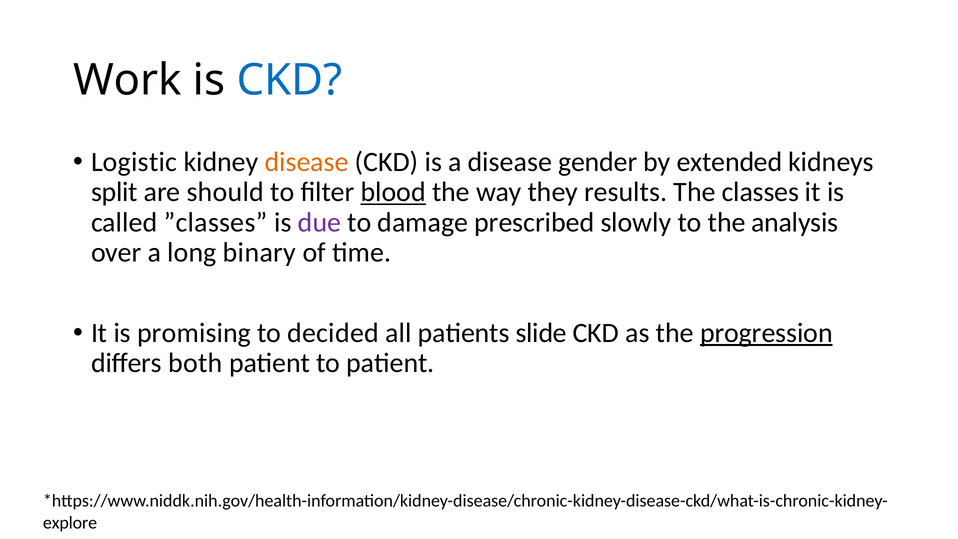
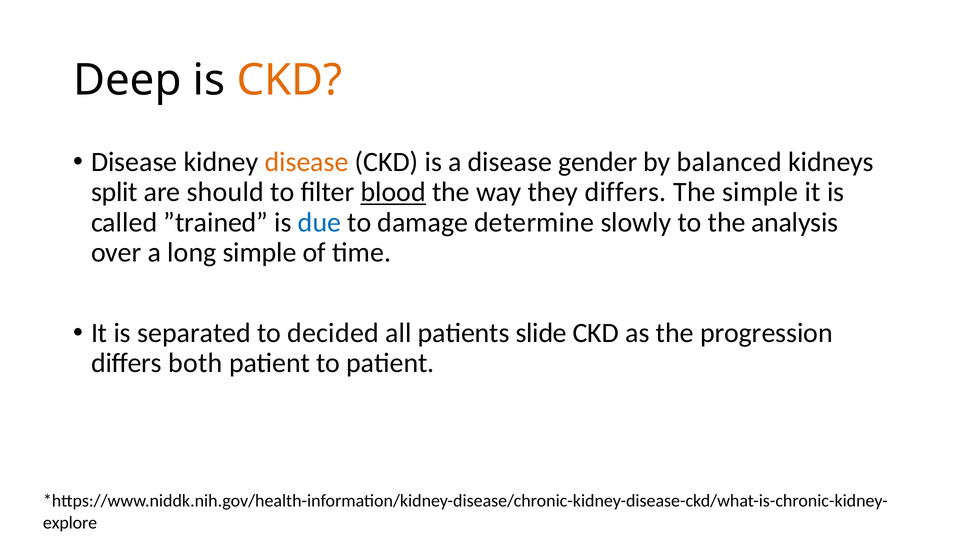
Work: Work -> Deep
CKD at (290, 80) colour: blue -> orange
Logistic at (134, 162): Logistic -> Disease
extended: extended -> balanced
they results: results -> differs
The classes: classes -> simple
”classes: ”classes -> ”trained
due colour: purple -> blue
prescribed: prescribed -> determine
long binary: binary -> simple
promising: promising -> separated
progression underline: present -> none
